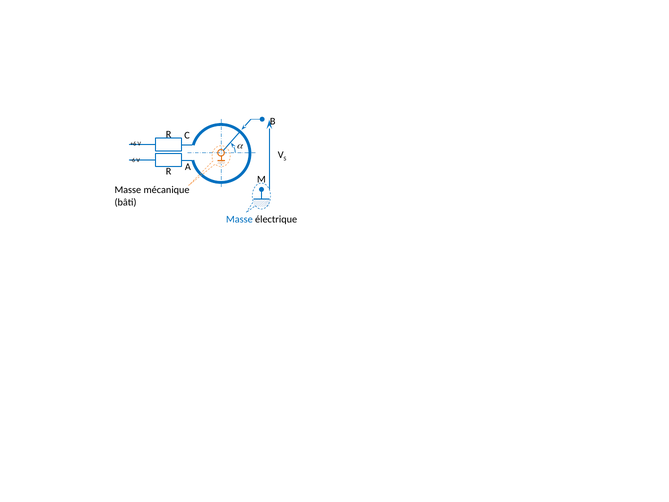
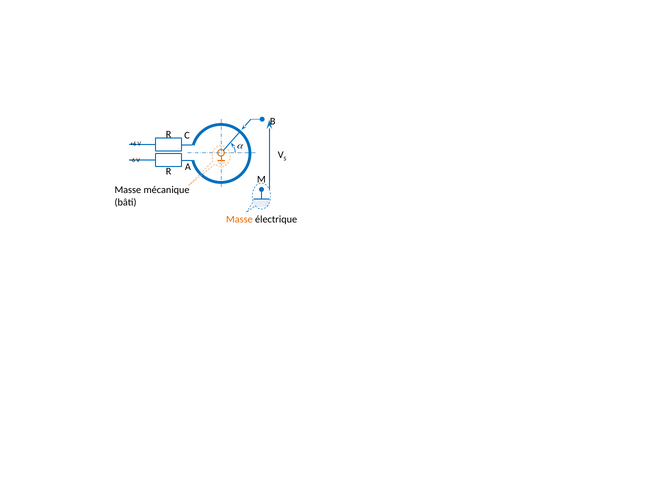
Masse at (239, 219) colour: blue -> orange
